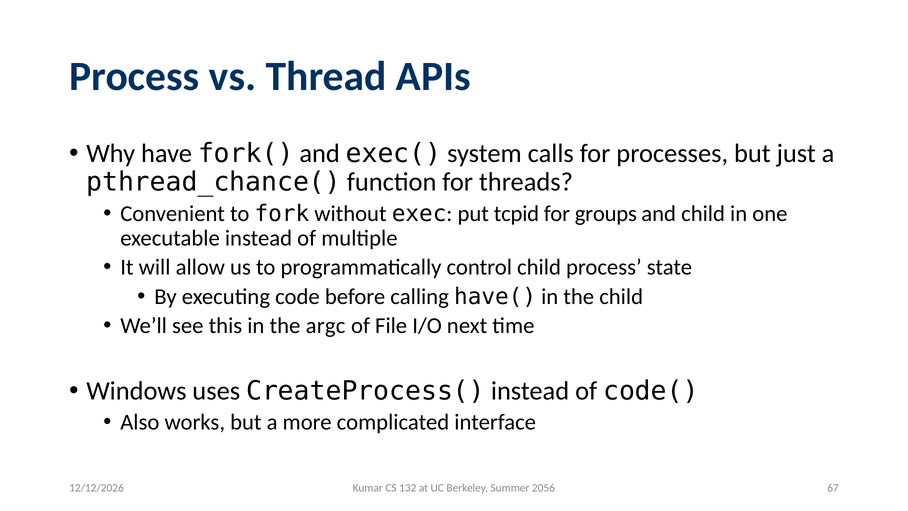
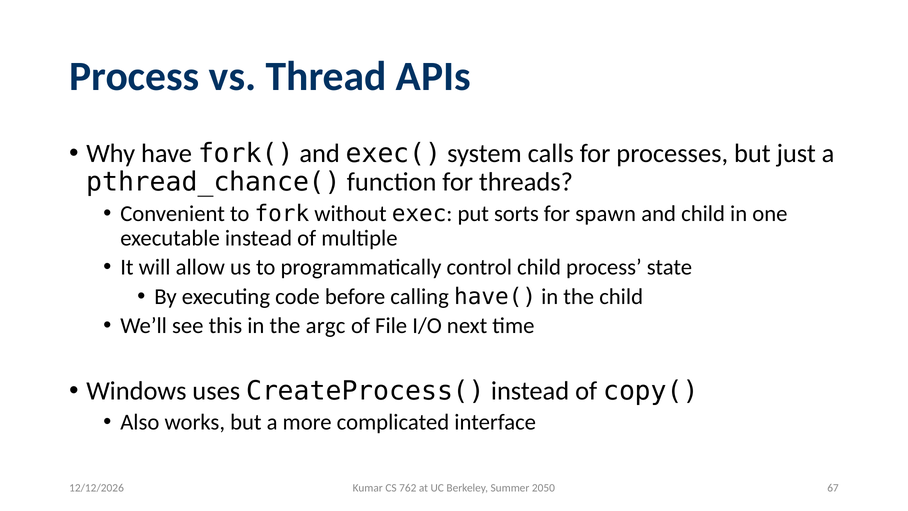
tcpid: tcpid -> sorts
groups: groups -> spawn
code(: code( -> copy(
132: 132 -> 762
2056: 2056 -> 2050
